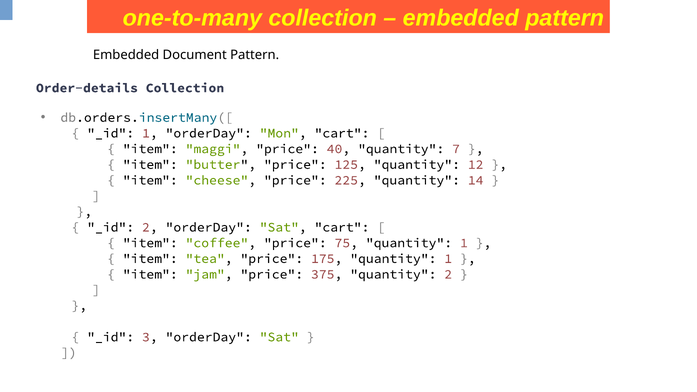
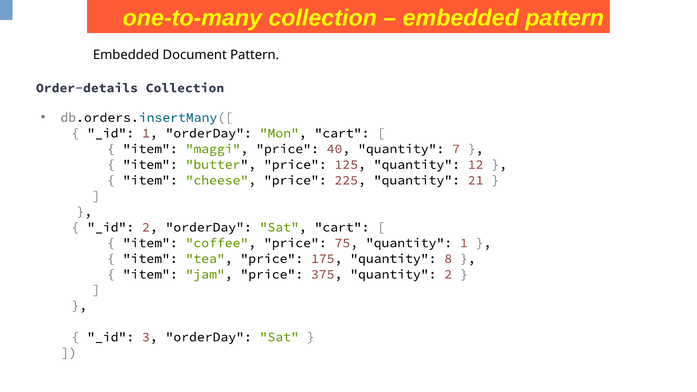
14: 14 -> 21
175 quantity 1: 1 -> 8
